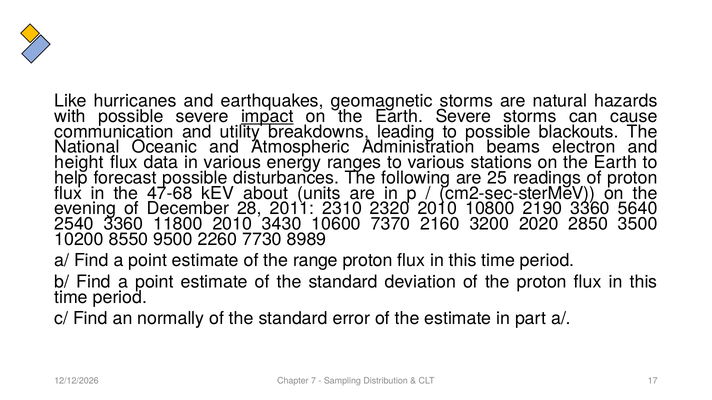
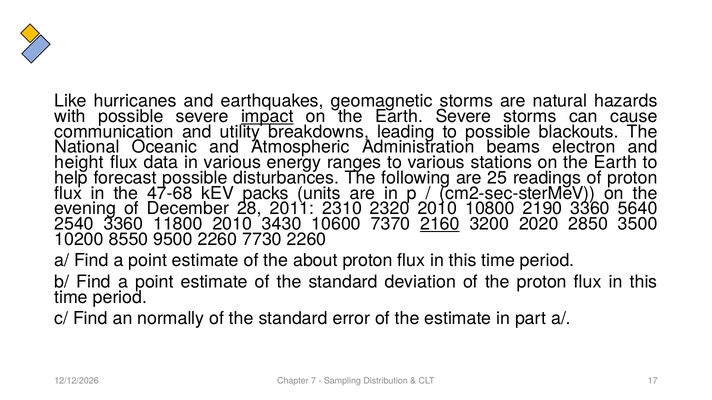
about: about -> packs
2160 underline: none -> present
7730 8989: 8989 -> 2260
range: range -> about
